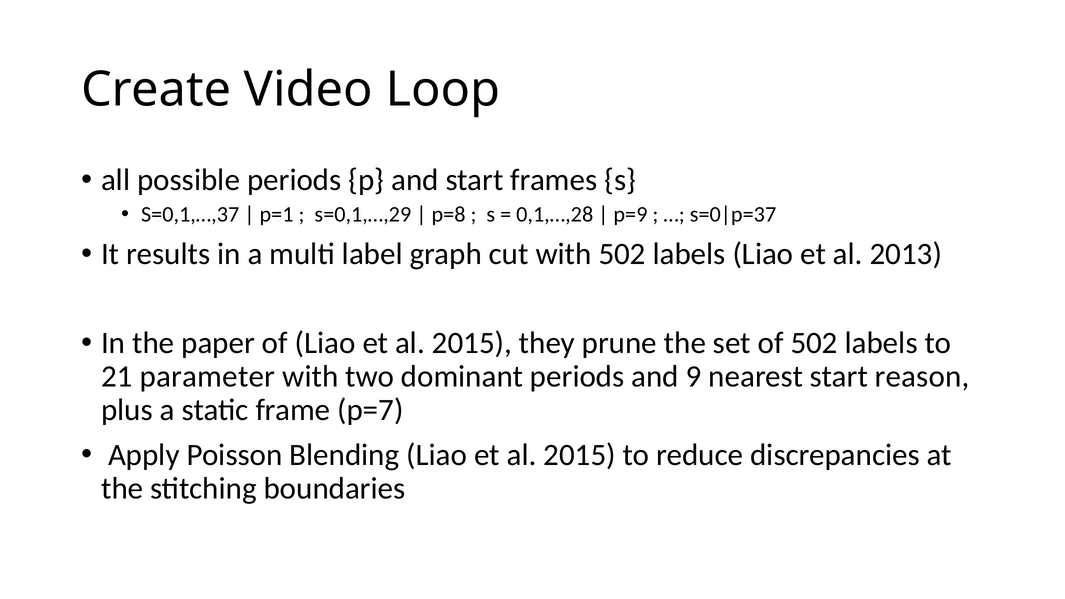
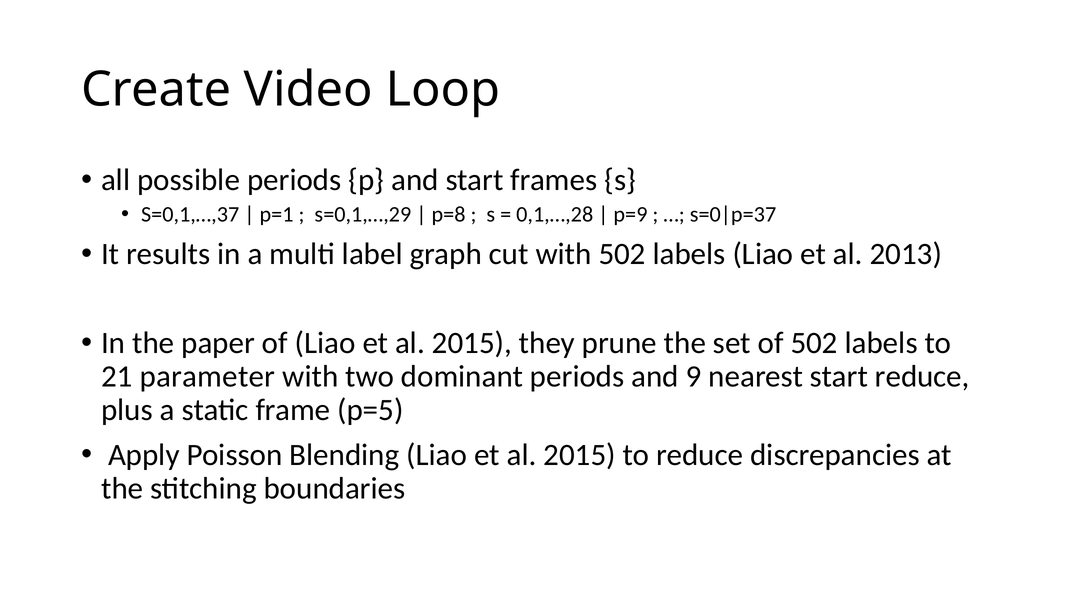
start reason: reason -> reduce
p=7: p=7 -> p=5
